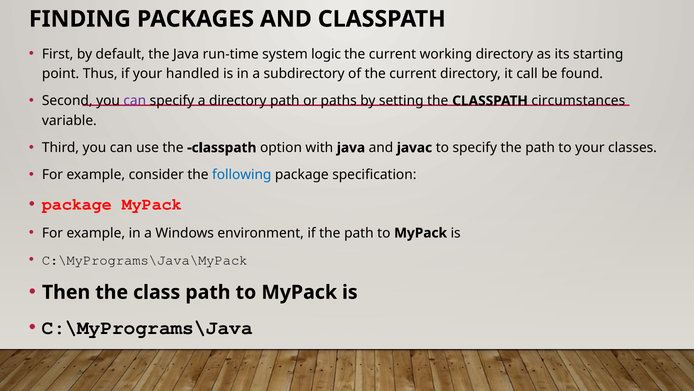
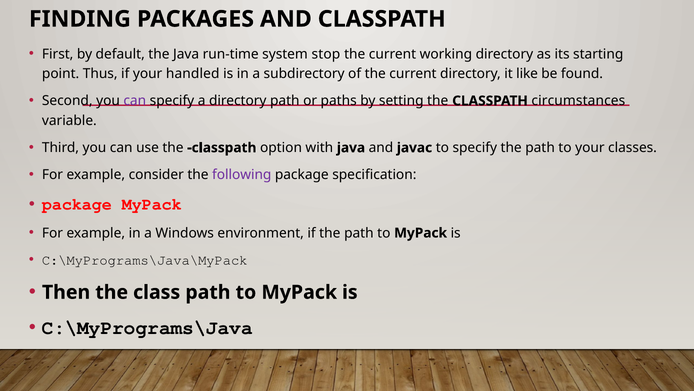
logic: logic -> stop
call: call -> like
following colour: blue -> purple
